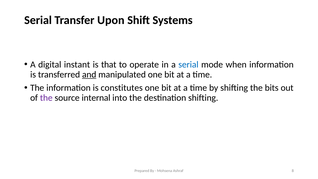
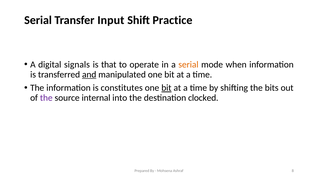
Upon: Upon -> Input
Systems: Systems -> Practice
instant: instant -> signals
serial at (188, 64) colour: blue -> orange
bit at (166, 88) underline: none -> present
destination shifting: shifting -> clocked
